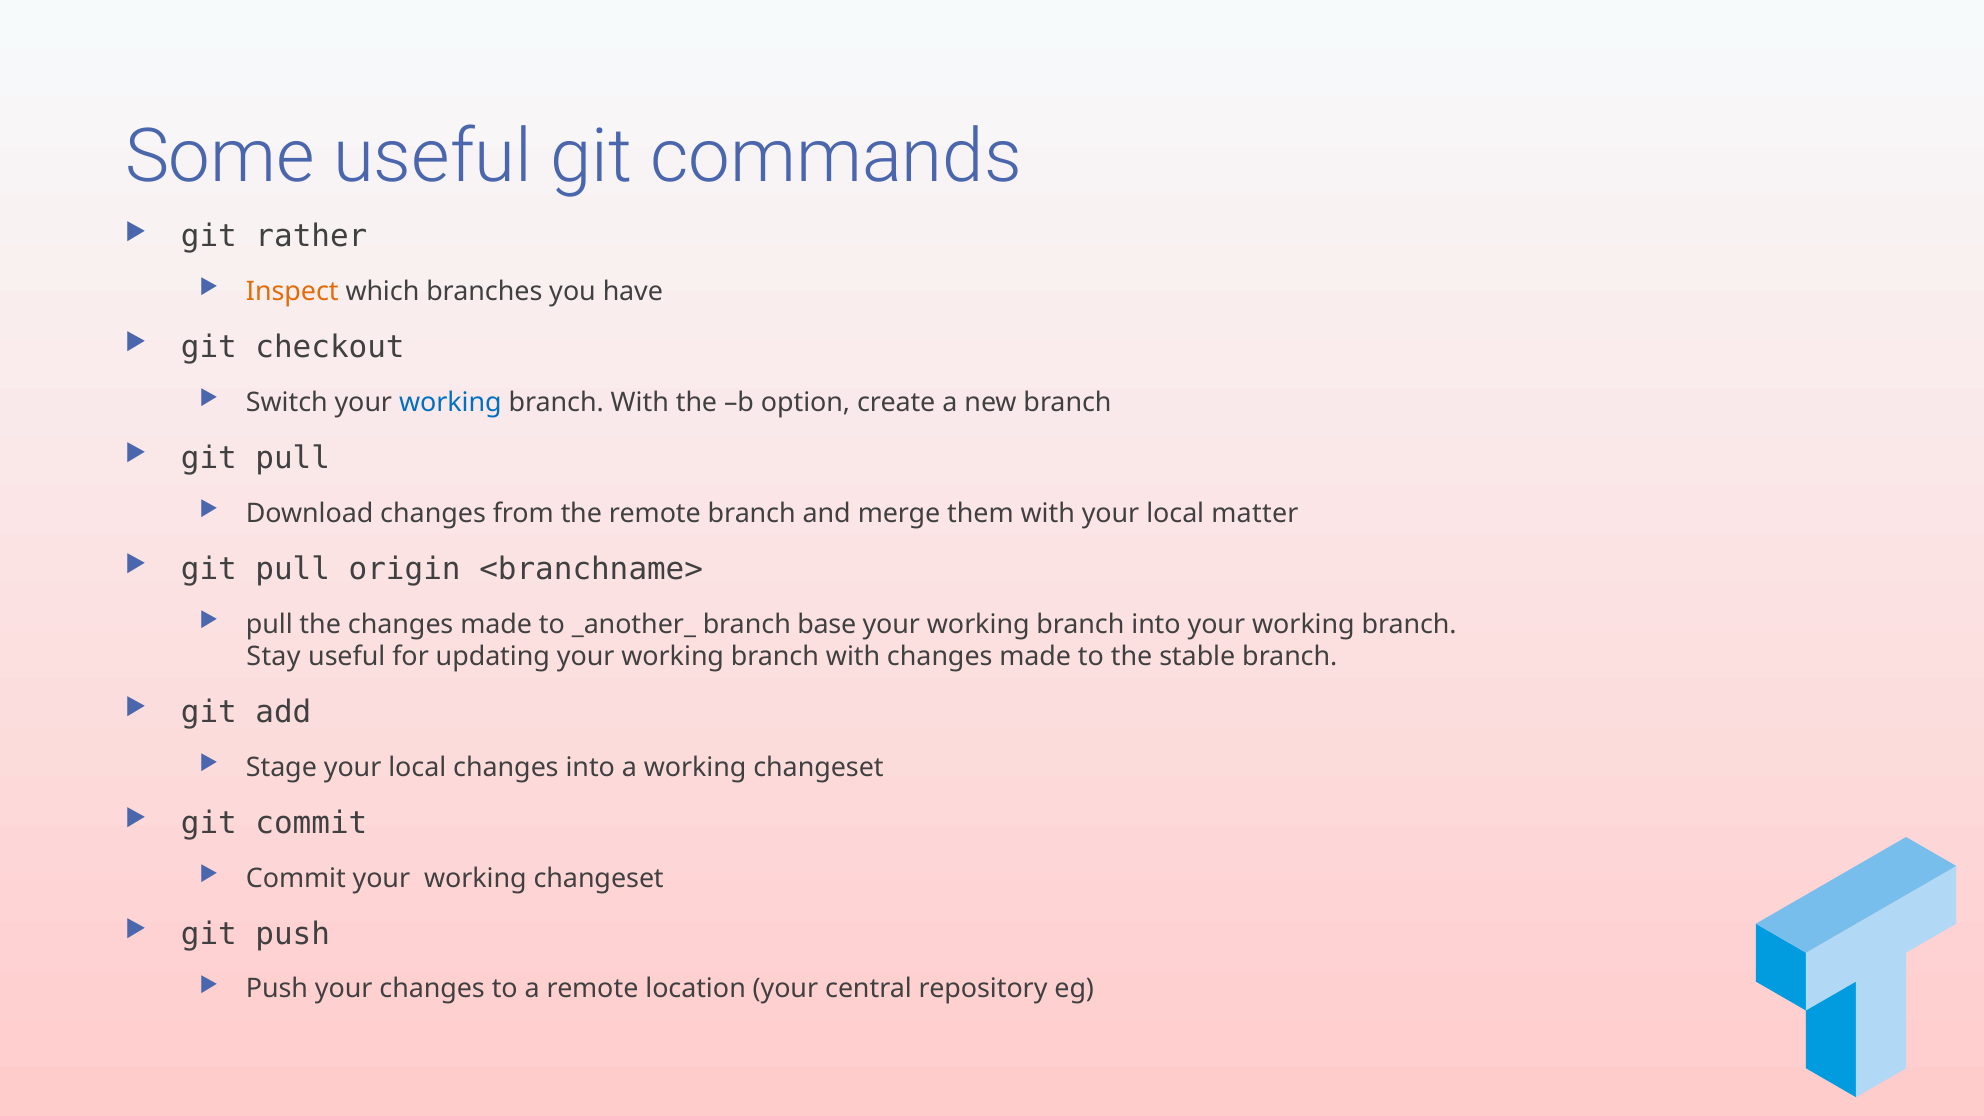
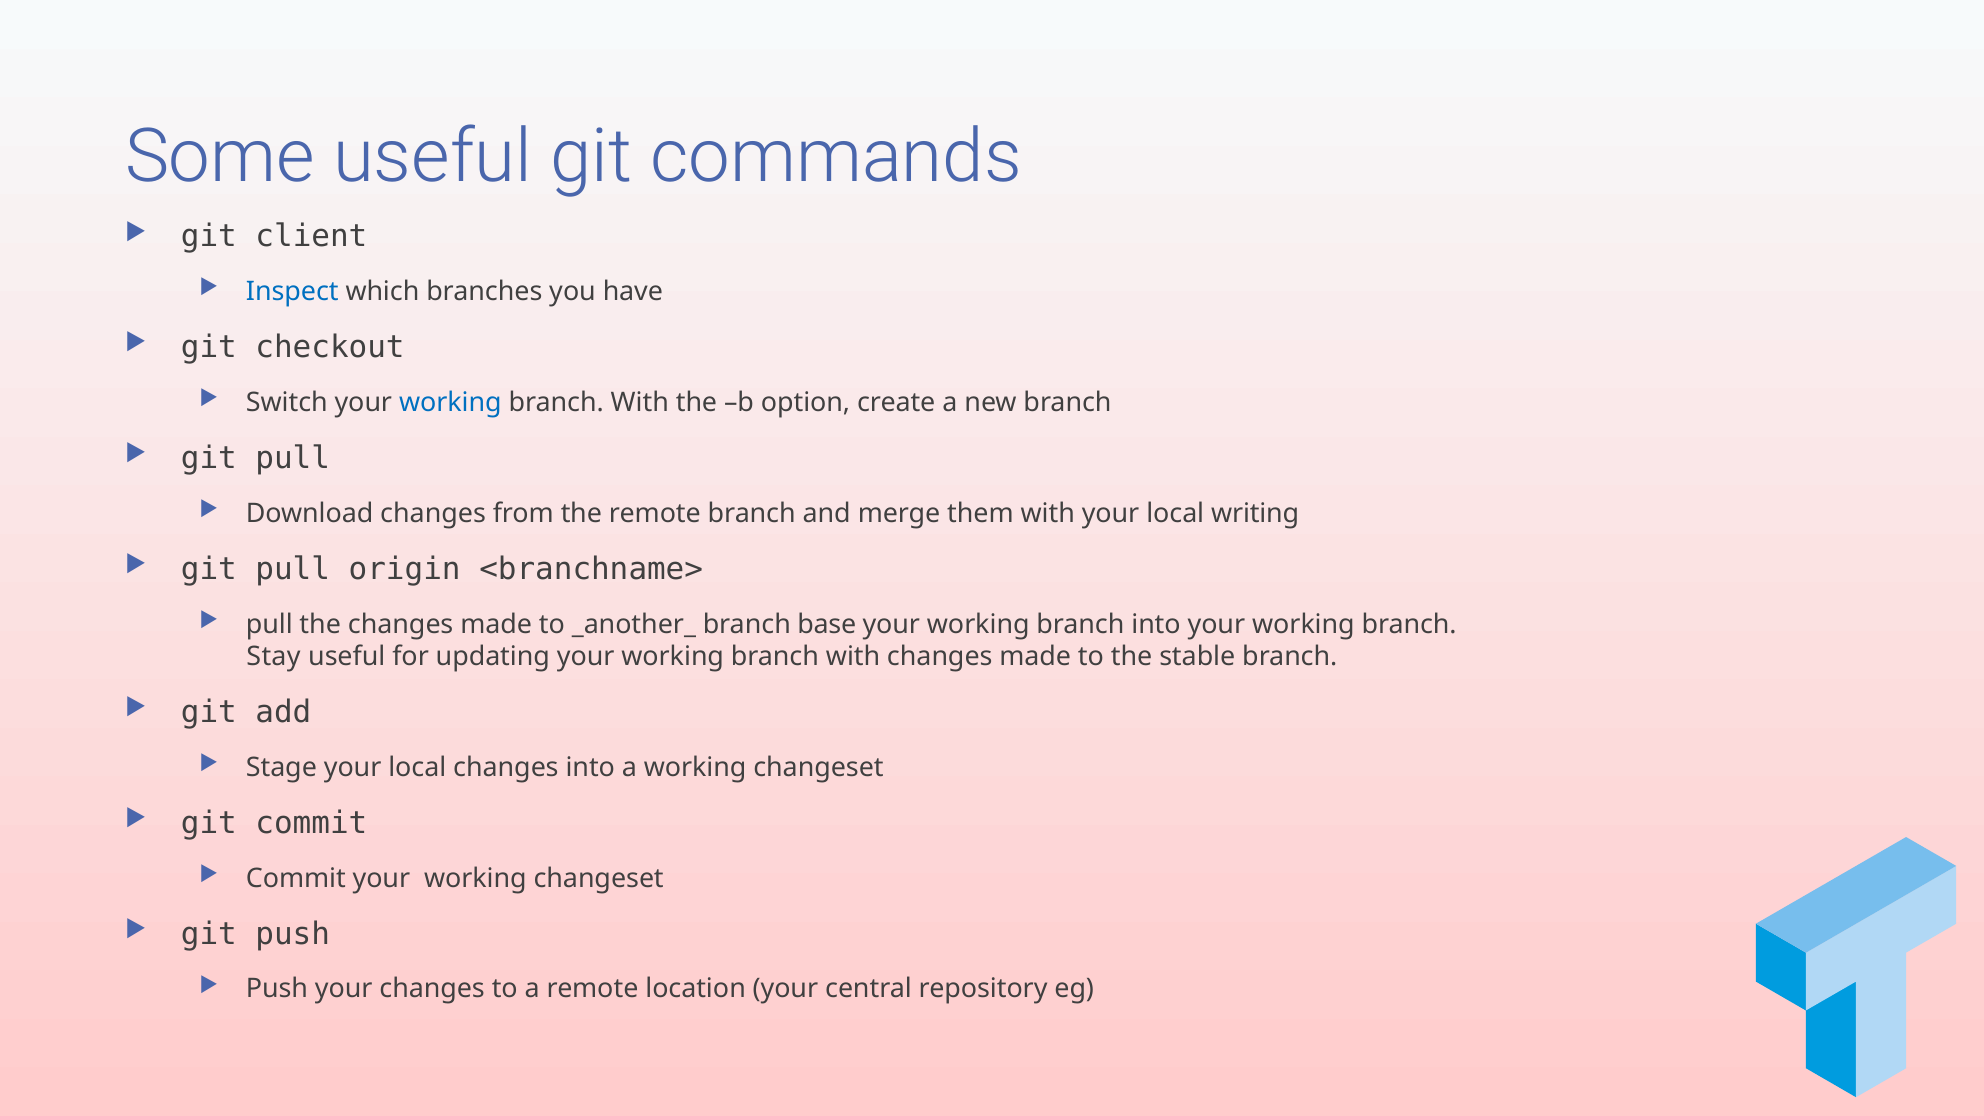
rather: rather -> client
Inspect colour: orange -> blue
matter: matter -> writing
